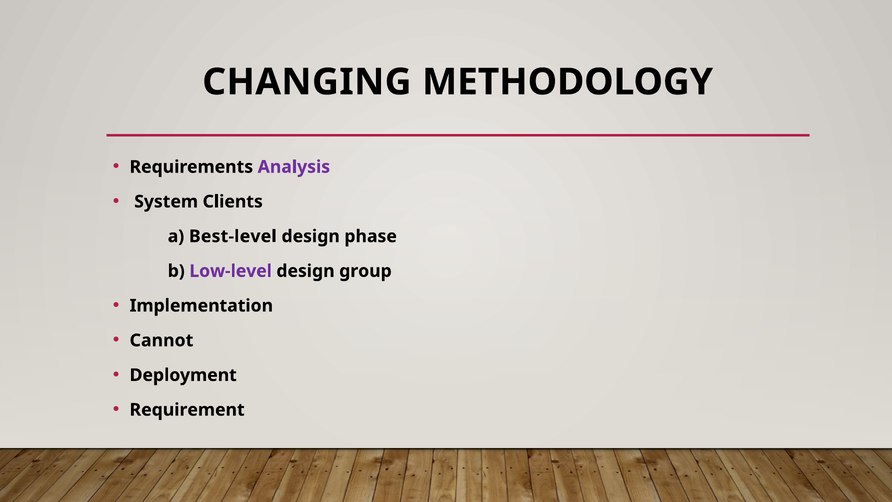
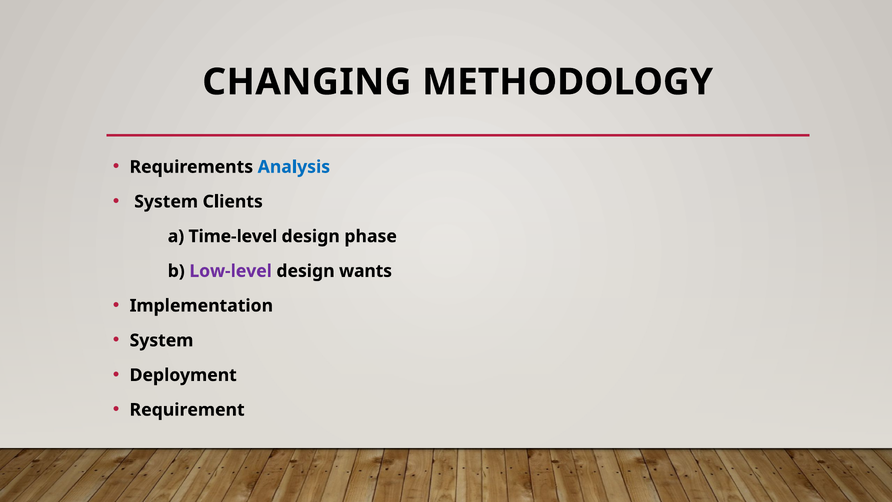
Analysis colour: purple -> blue
Best-level: Best-level -> Time-level
group: group -> wants
Cannot at (161, 340): Cannot -> System
